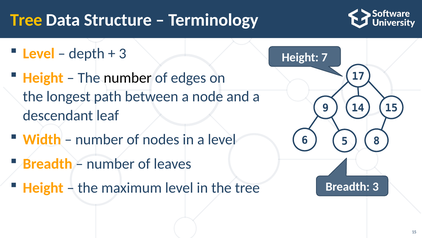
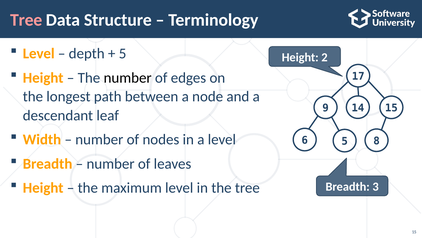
Tree at (26, 20) colour: yellow -> pink
3 at (123, 54): 3 -> 5
7: 7 -> 2
